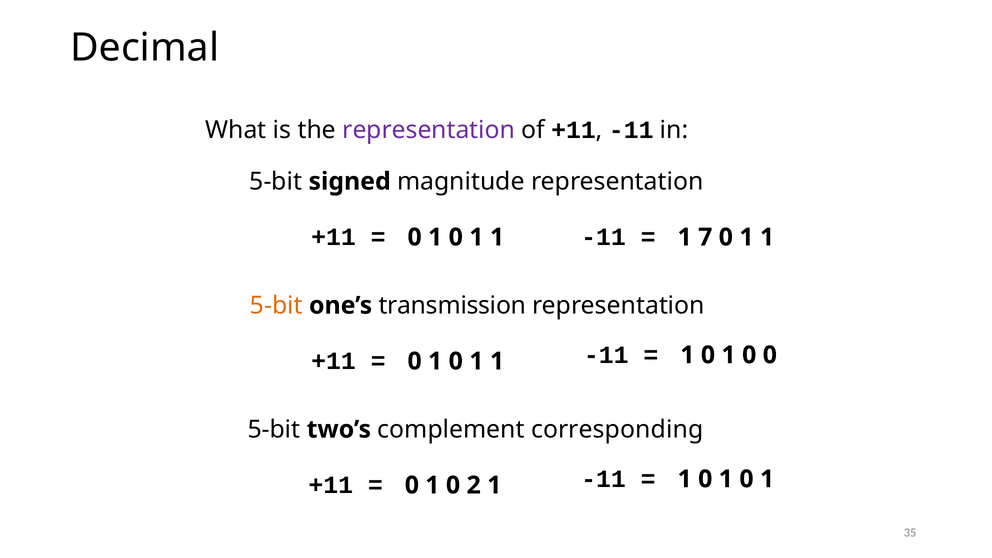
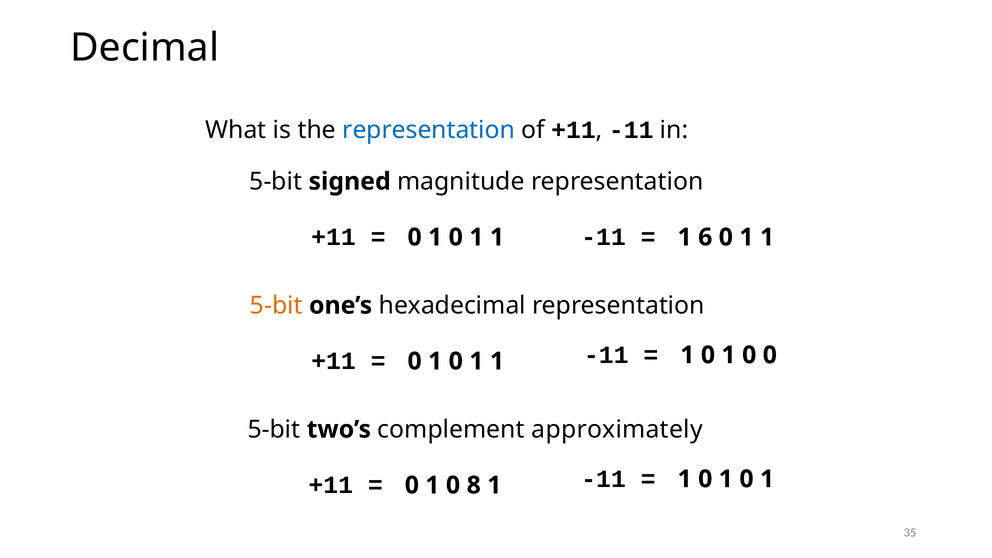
representation at (429, 130) colour: purple -> blue
7: 7 -> 6
transmission: transmission -> hexadecimal
corresponding: corresponding -> approximately
2: 2 -> 8
